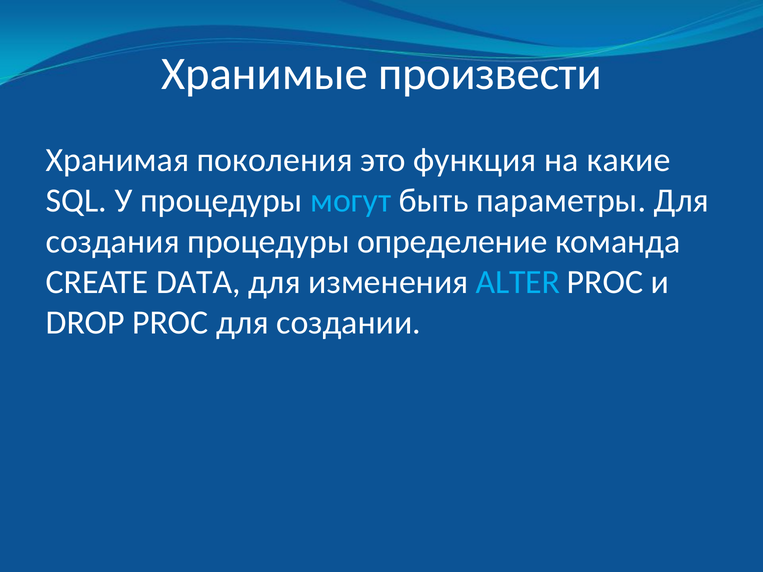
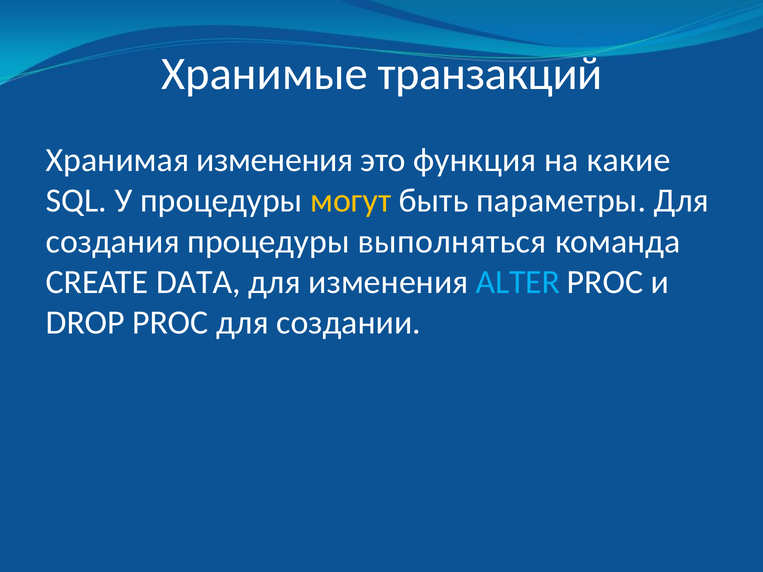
произвести: произвести -> транзакций
Хранимая поколения: поколения -> изменения
могут colour: light blue -> yellow
определение: определение -> выполняться
